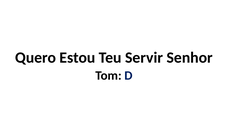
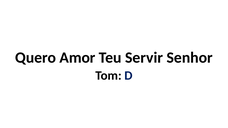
Estou: Estou -> Amor
